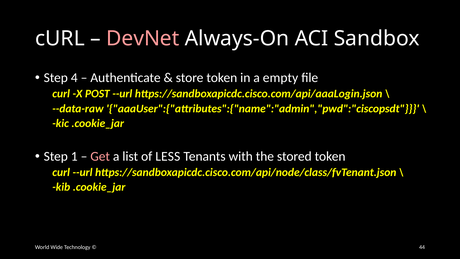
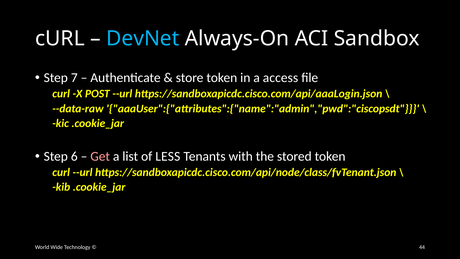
DevNet colour: pink -> light blue
4: 4 -> 7
empty: empty -> access
1: 1 -> 6
